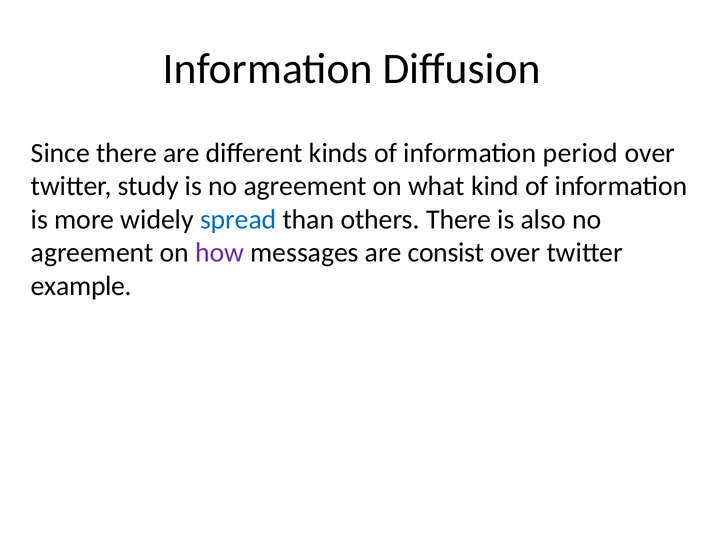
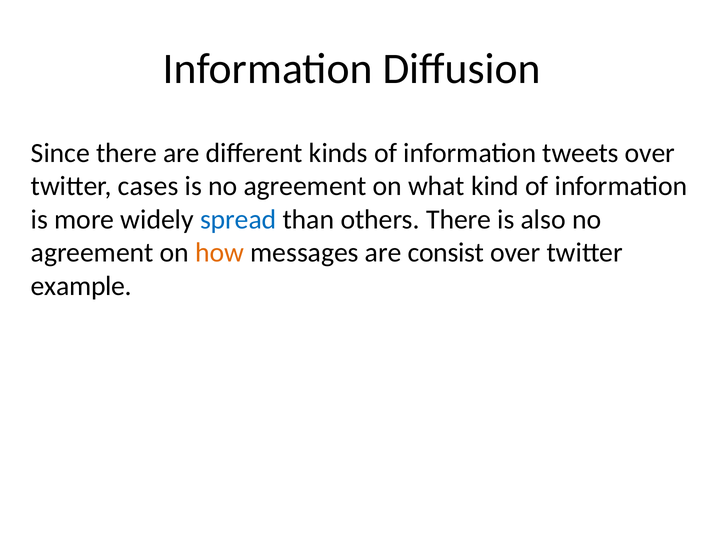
period: period -> tweets
study: study -> cases
how colour: purple -> orange
